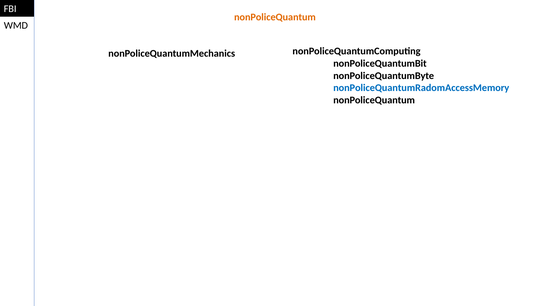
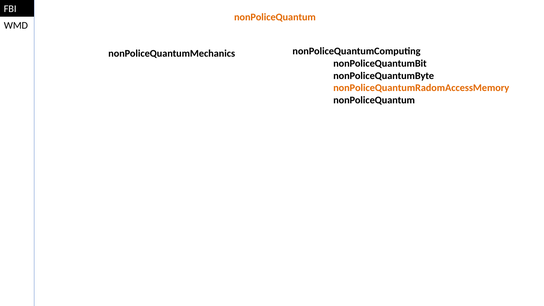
nonPoliceQuantumRadomAccessMemory colour: blue -> orange
